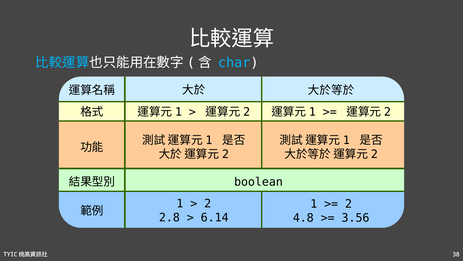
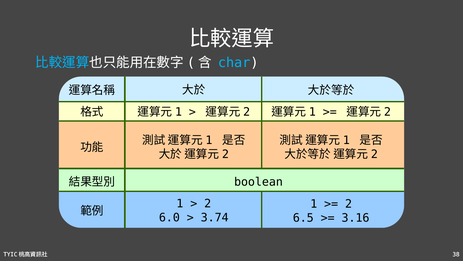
2.8: 2.8 -> 6.0
6.14: 6.14 -> 3.74
4.8: 4.8 -> 6.5
3.56: 3.56 -> 3.16
